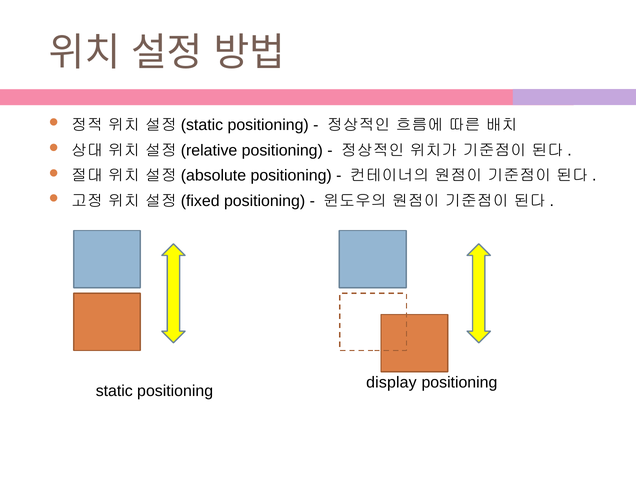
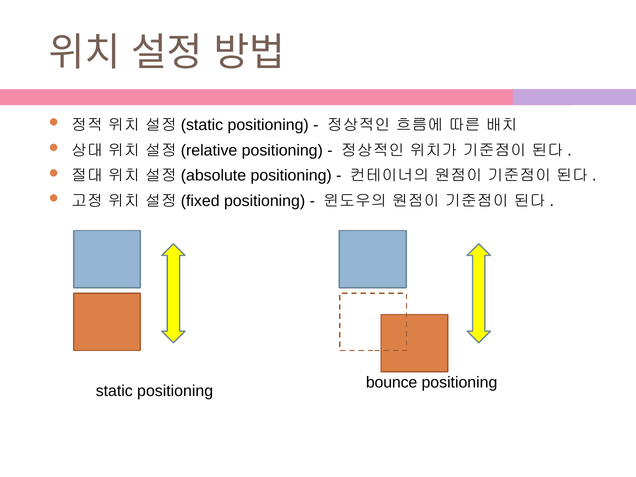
display: display -> bounce
